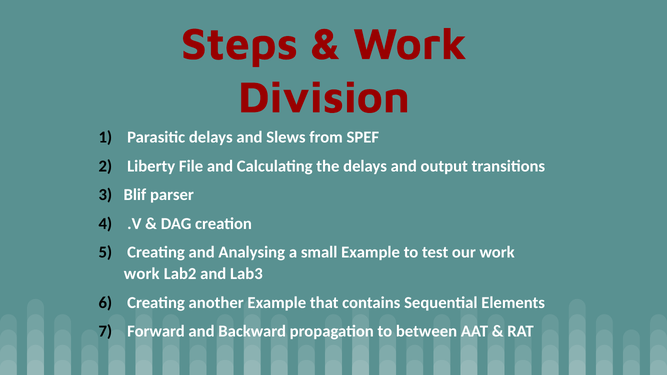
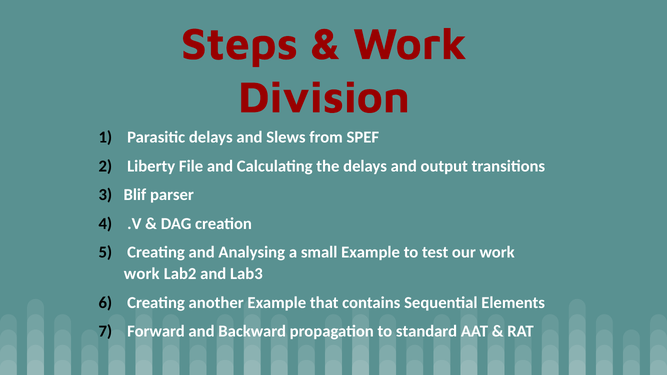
between: between -> standard
